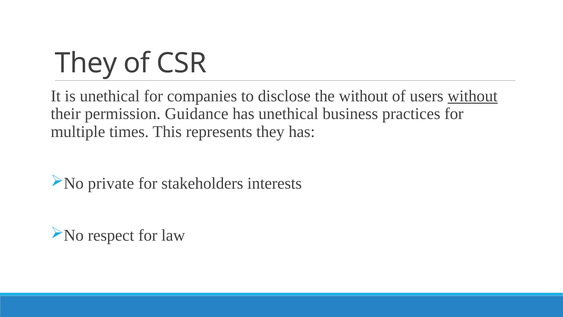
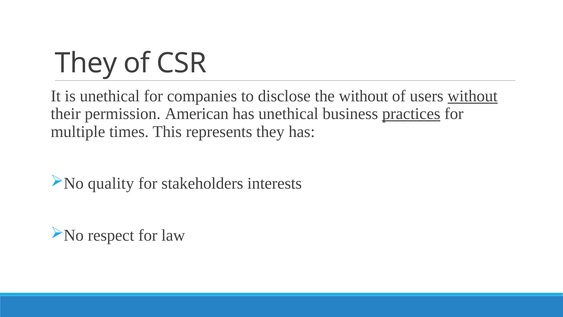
Guidance: Guidance -> American
practices underline: none -> present
private: private -> quality
